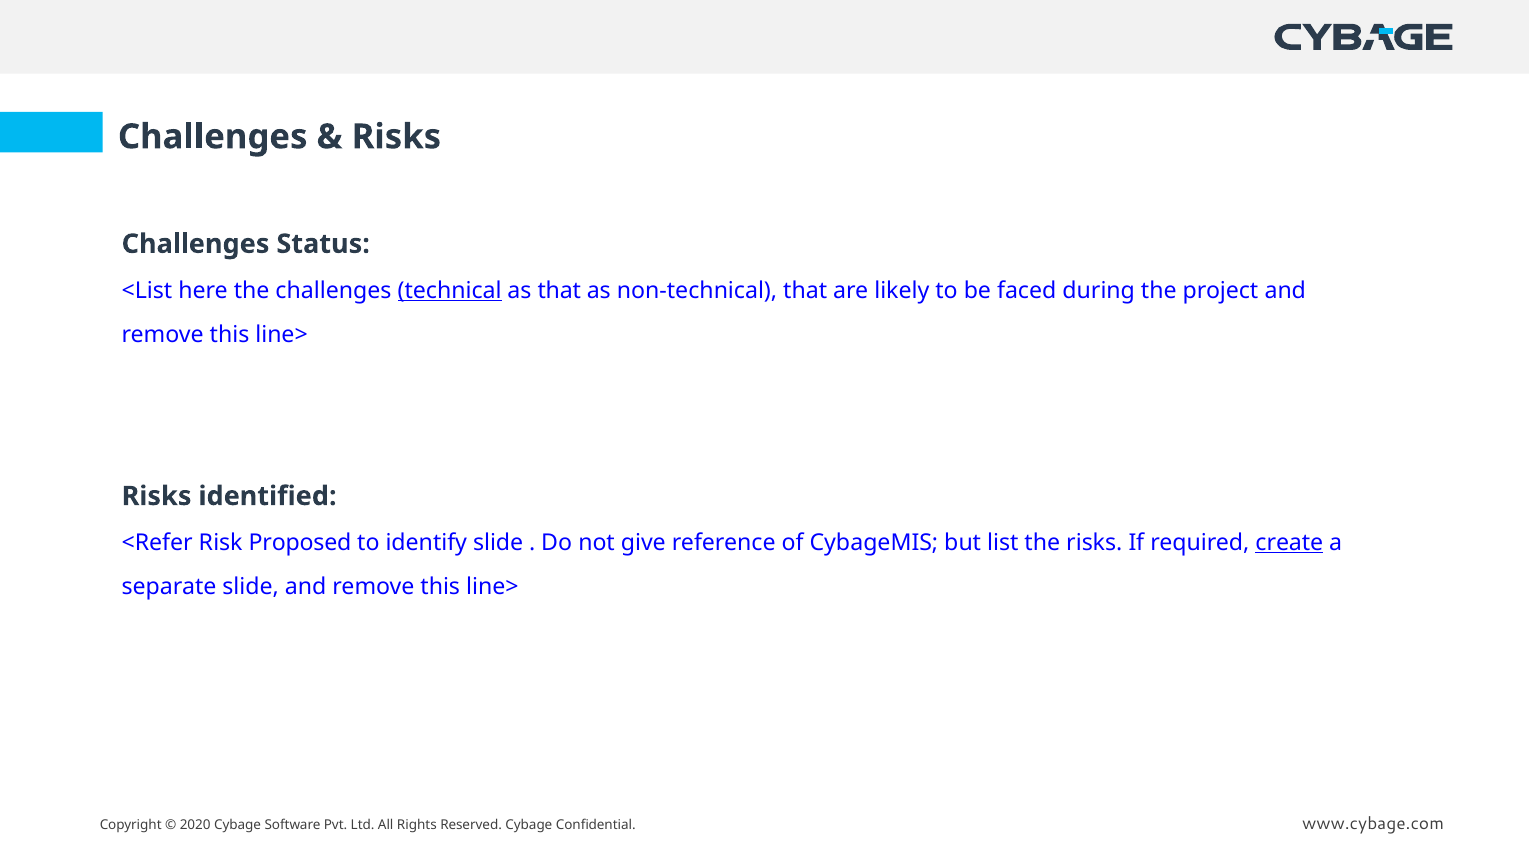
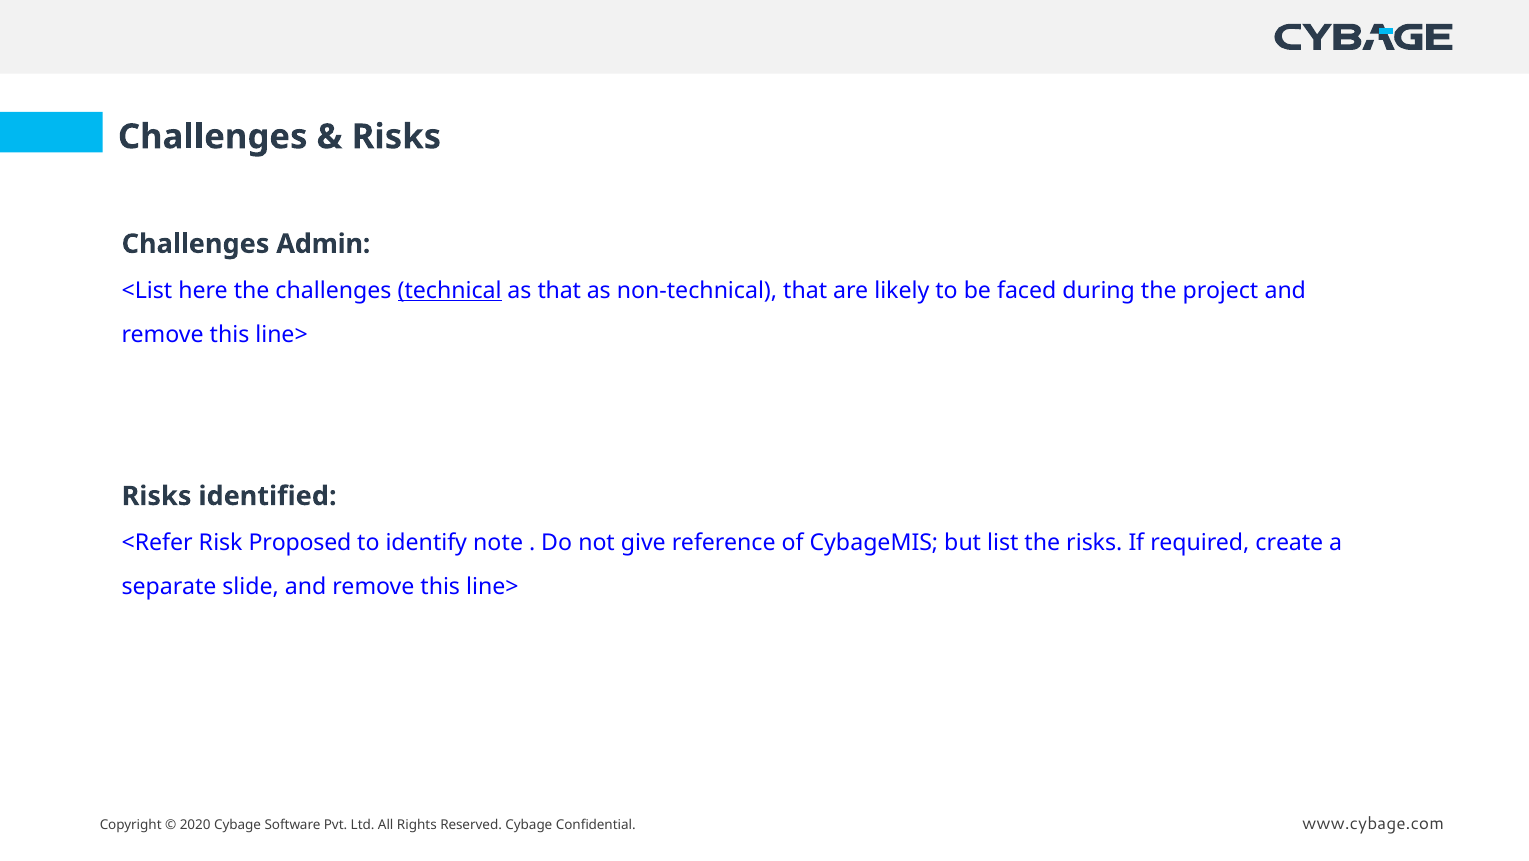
Status: Status -> Admin
identify slide: slide -> note
create underline: present -> none
